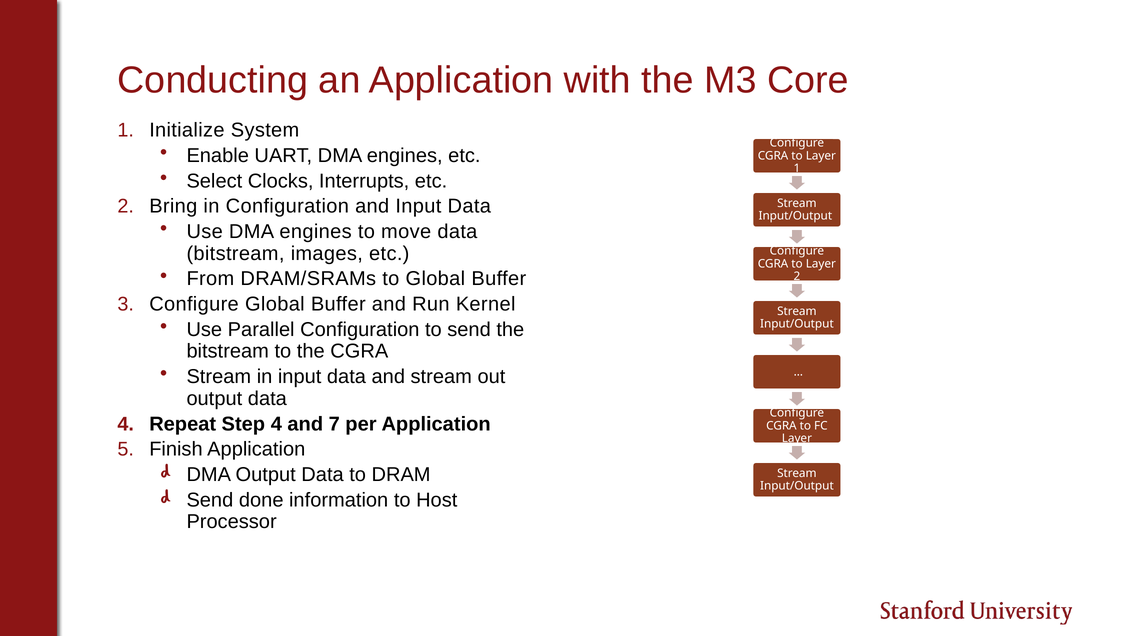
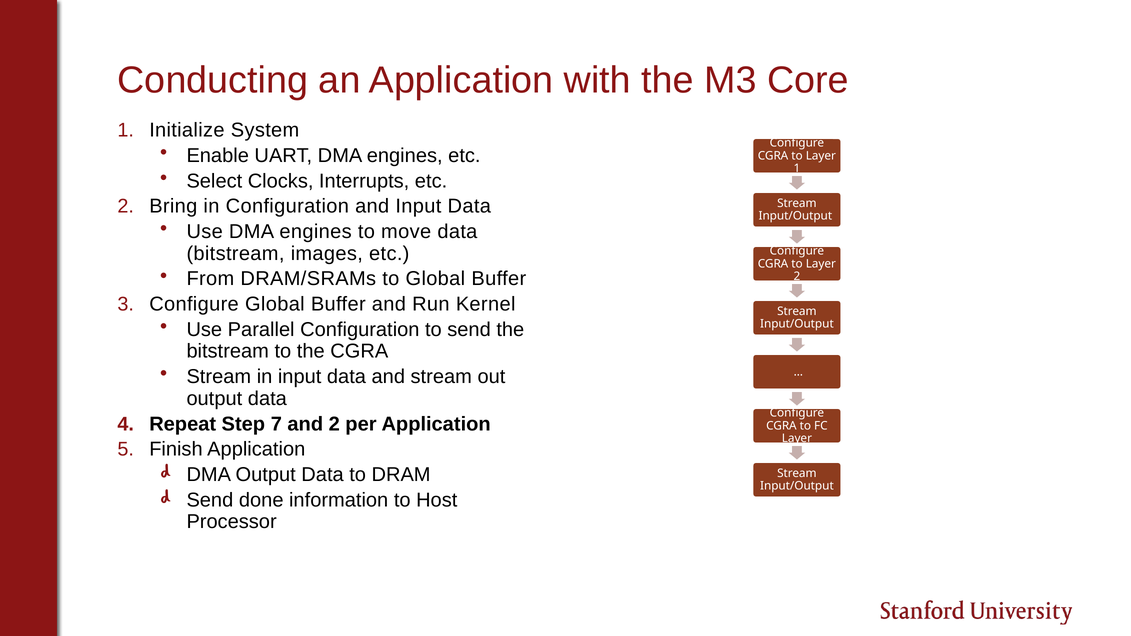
Step 4: 4 -> 7
and 7: 7 -> 2
